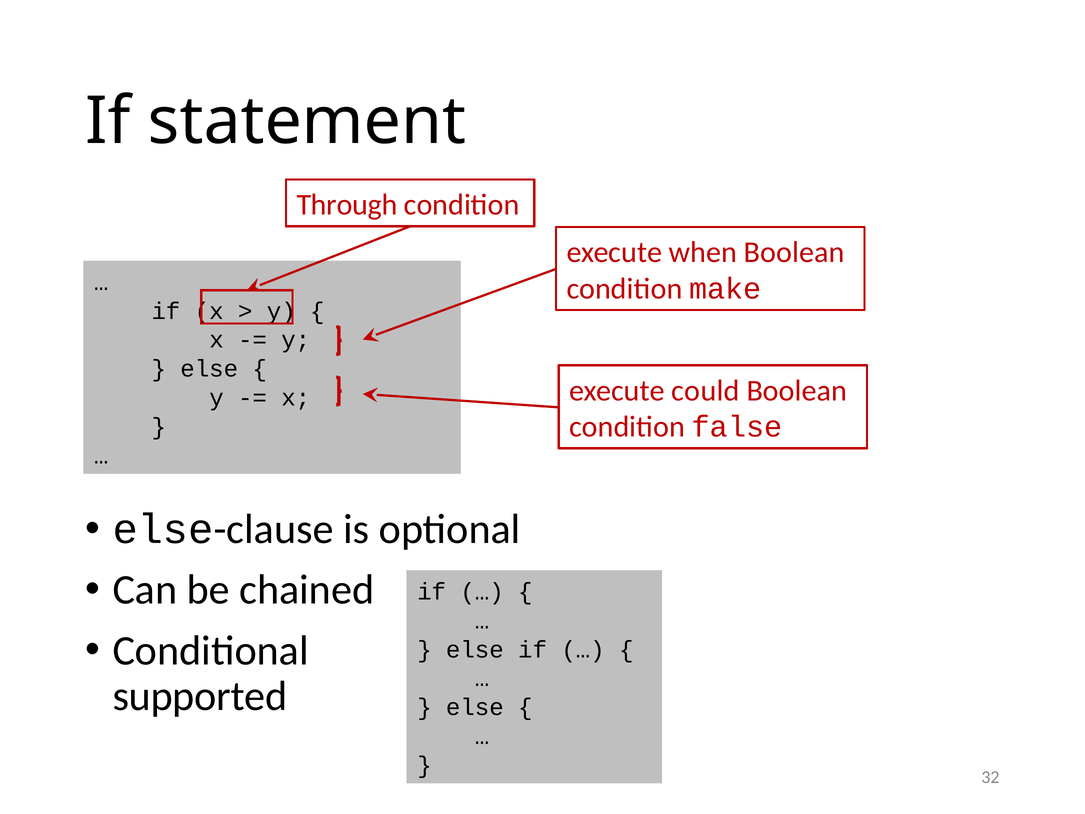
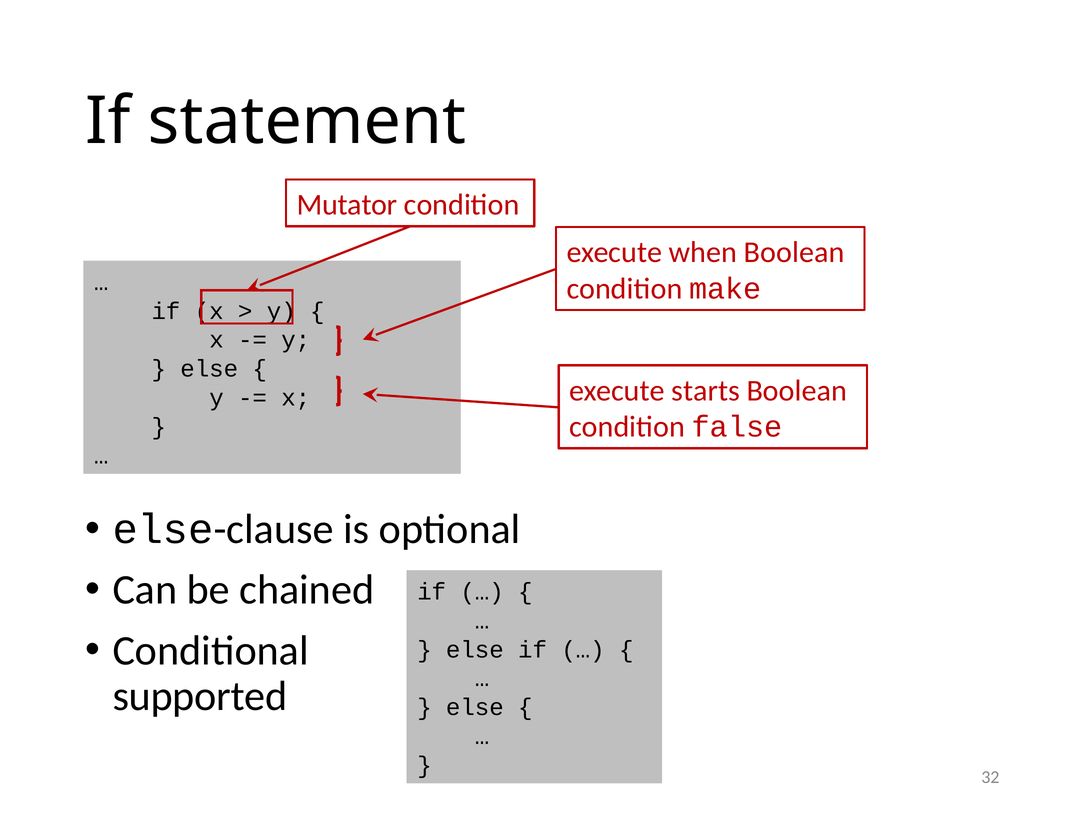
Through: Through -> Mutator
could: could -> starts
